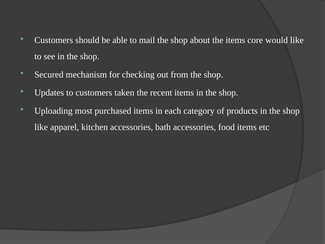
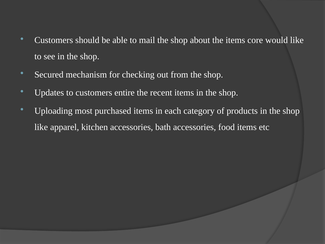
taken: taken -> entire
